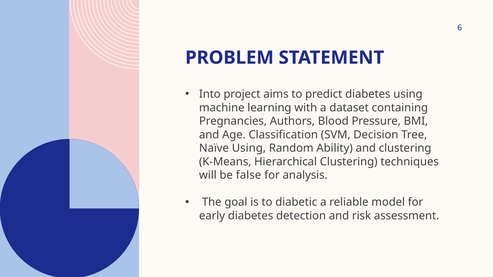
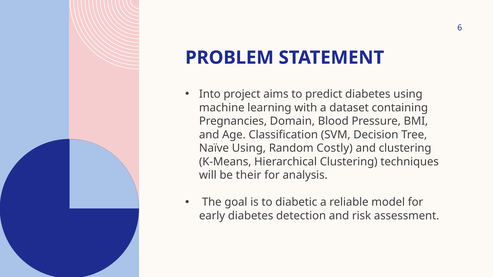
Authors: Authors -> Domain
Ability: Ability -> Costly
false: false -> their
